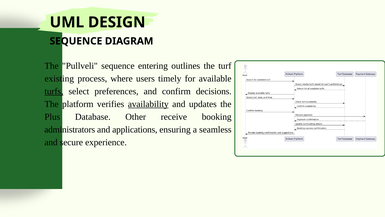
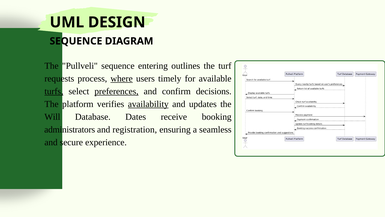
existing: existing -> requests
where underline: none -> present
preferences underline: none -> present
Plus: Plus -> Will
Other: Other -> Dates
applications: applications -> registration
